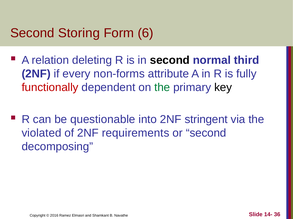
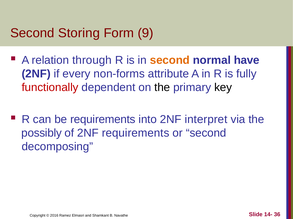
6: 6 -> 9
deleting: deleting -> through
second at (170, 60) colour: black -> orange
third: third -> have
the at (162, 88) colour: green -> black
be questionable: questionable -> requirements
stringent: stringent -> interpret
violated: violated -> possibly
